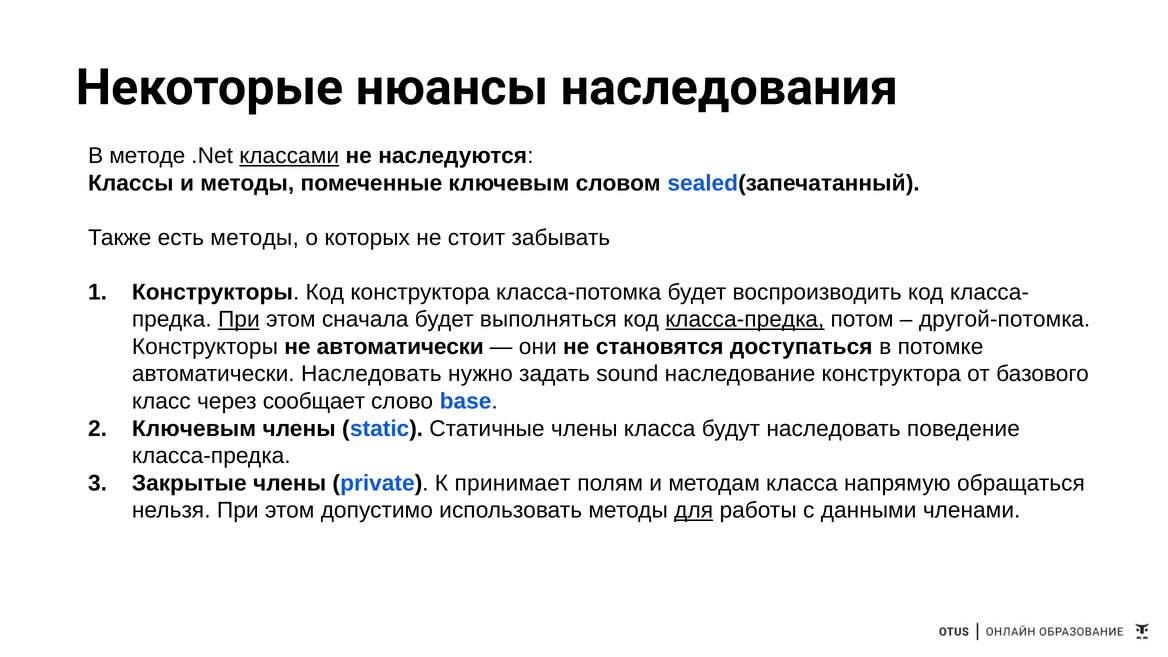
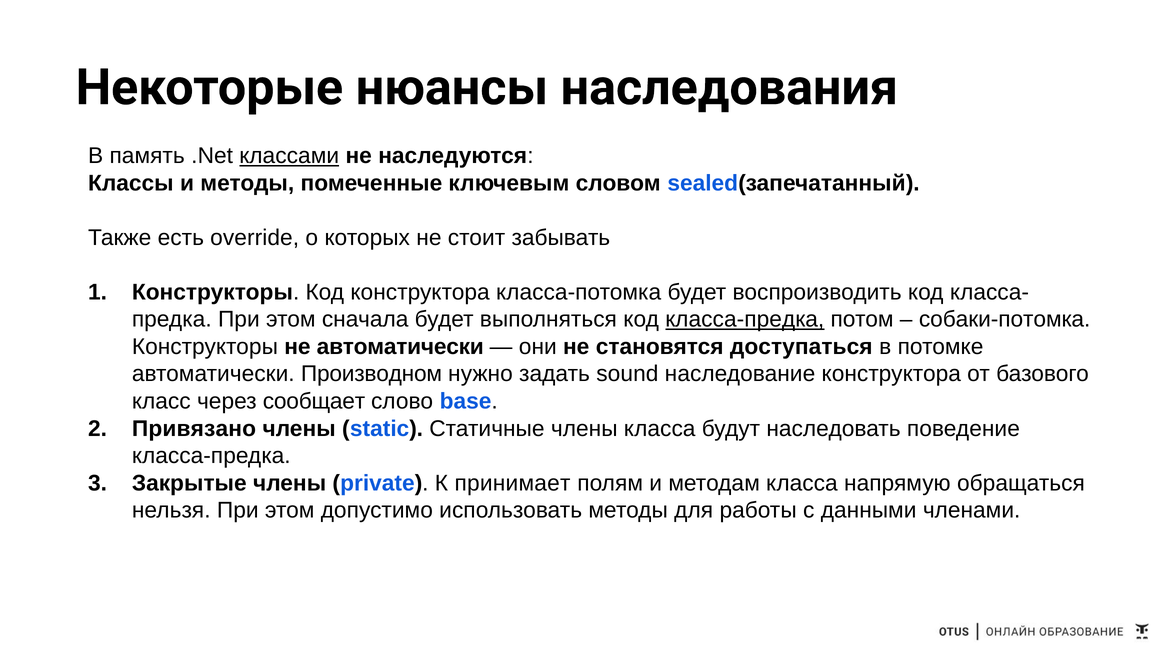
методе: методе -> память
есть методы: методы -> override
При at (239, 319) underline: present -> none
другой-потомка: другой-потомка -> собаки-потомка
автоматически Наследовать: Наследовать -> Производном
Ключевым at (194, 429): Ключевым -> Привязано
для underline: present -> none
